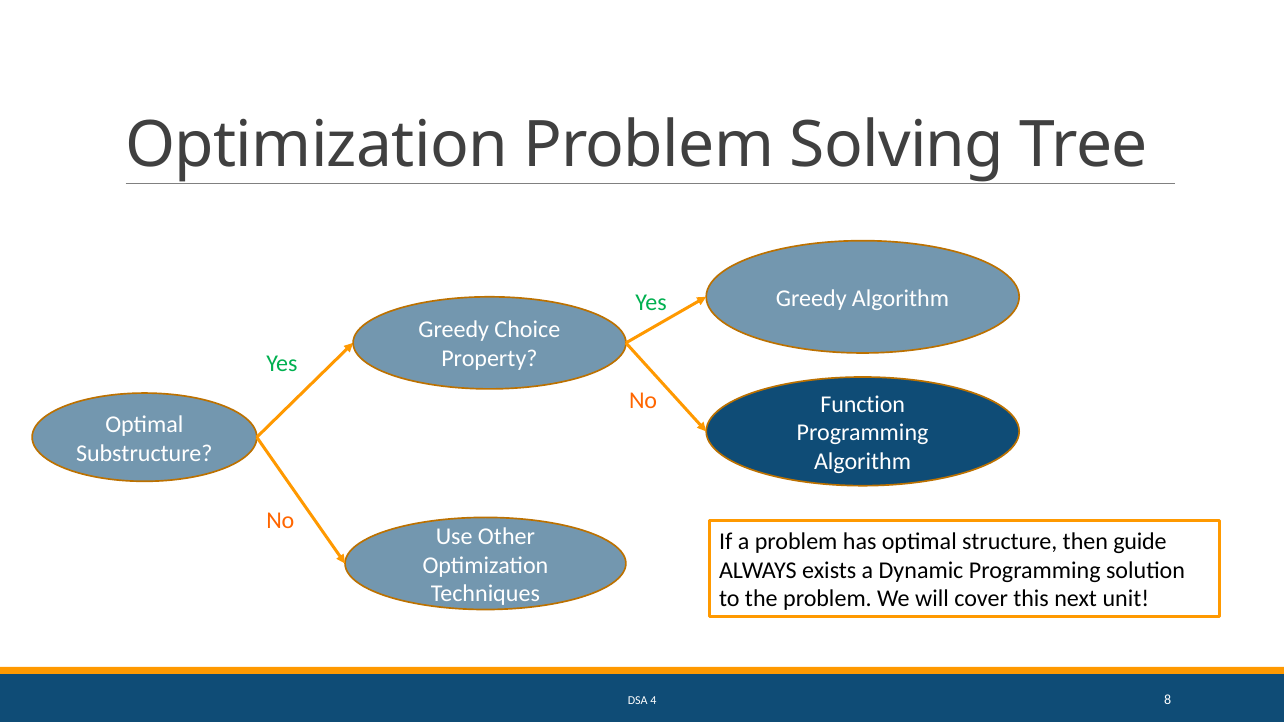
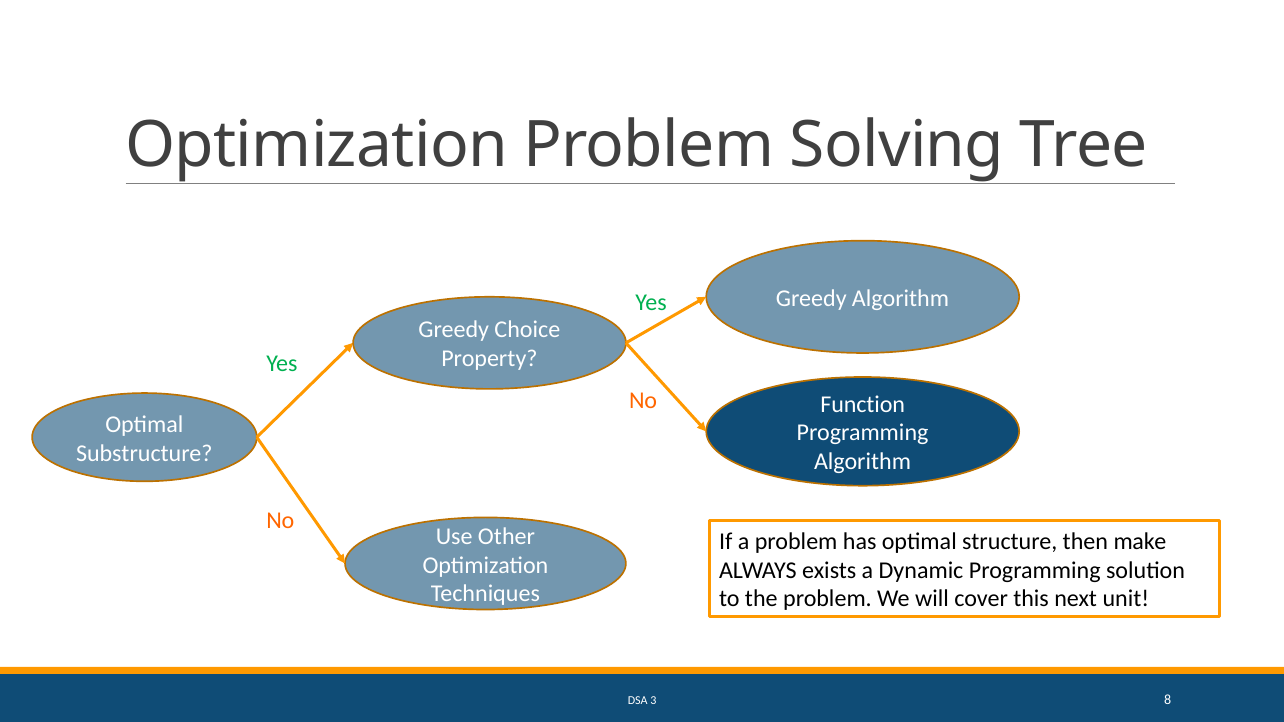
guide: guide -> make
4: 4 -> 3
